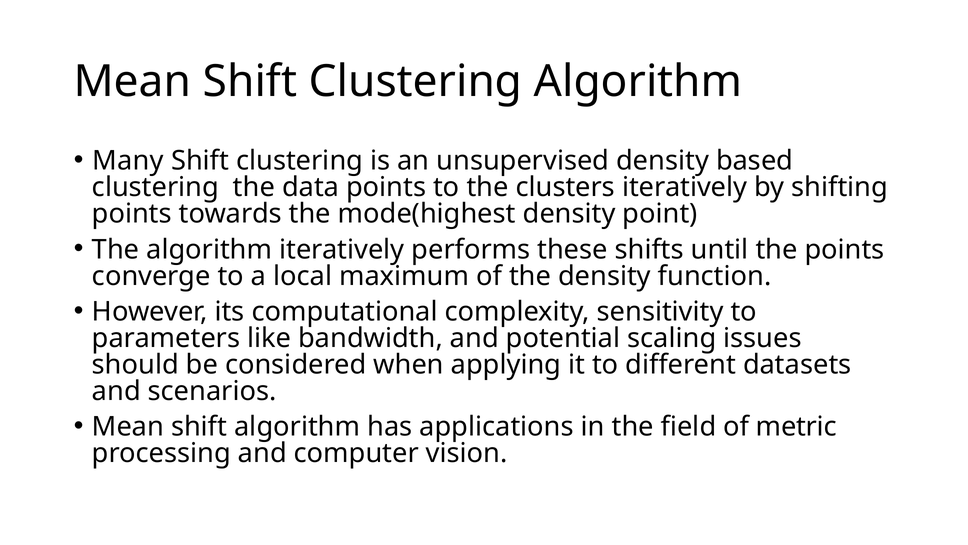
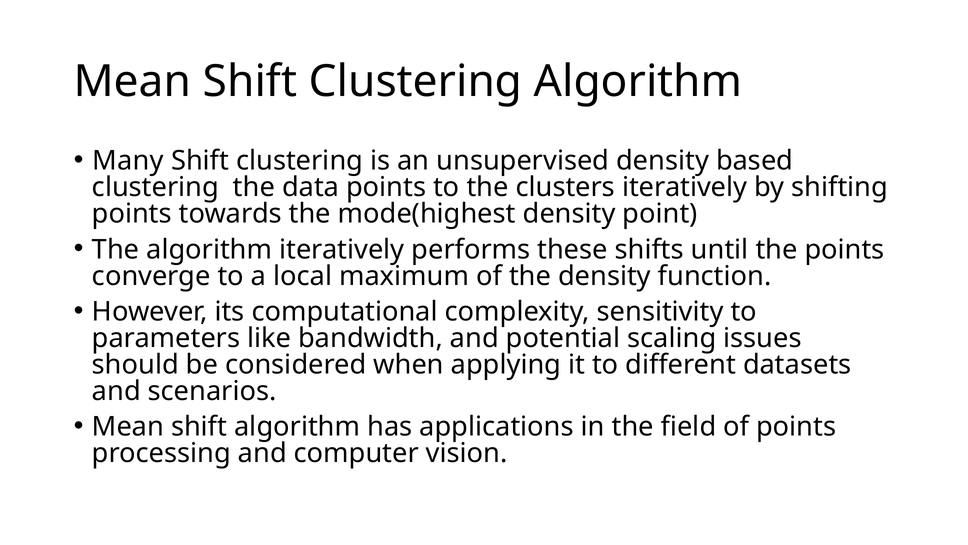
of metric: metric -> points
